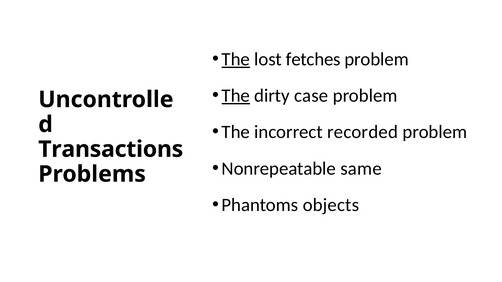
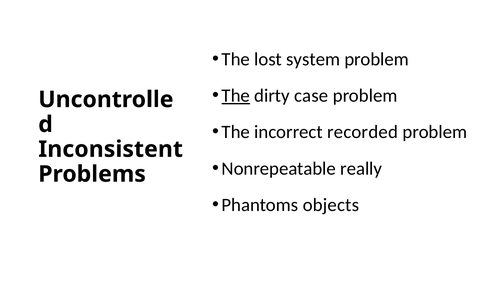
The at (236, 59) underline: present -> none
fetches: fetches -> system
Transactions: Transactions -> Inconsistent
same: same -> really
